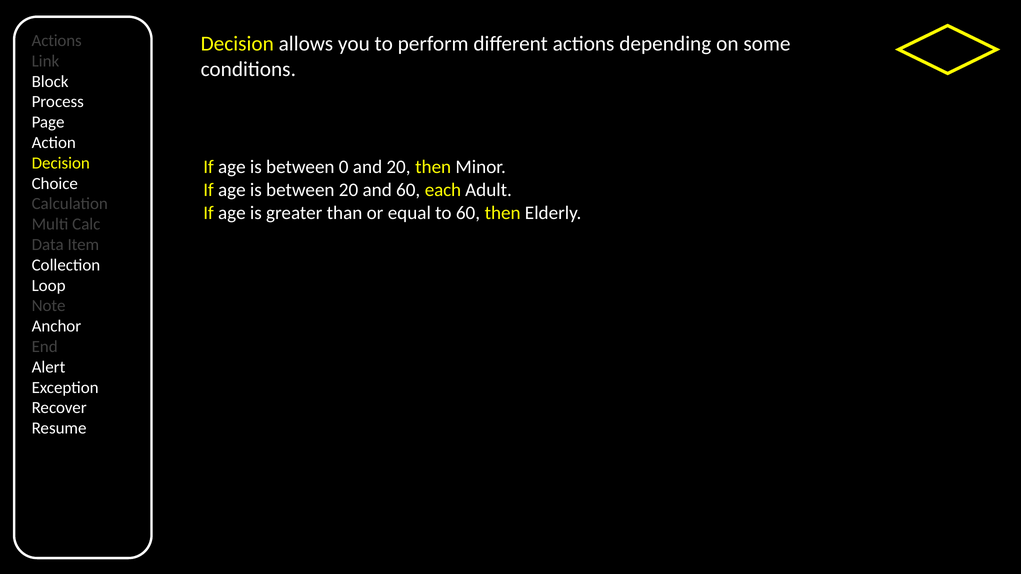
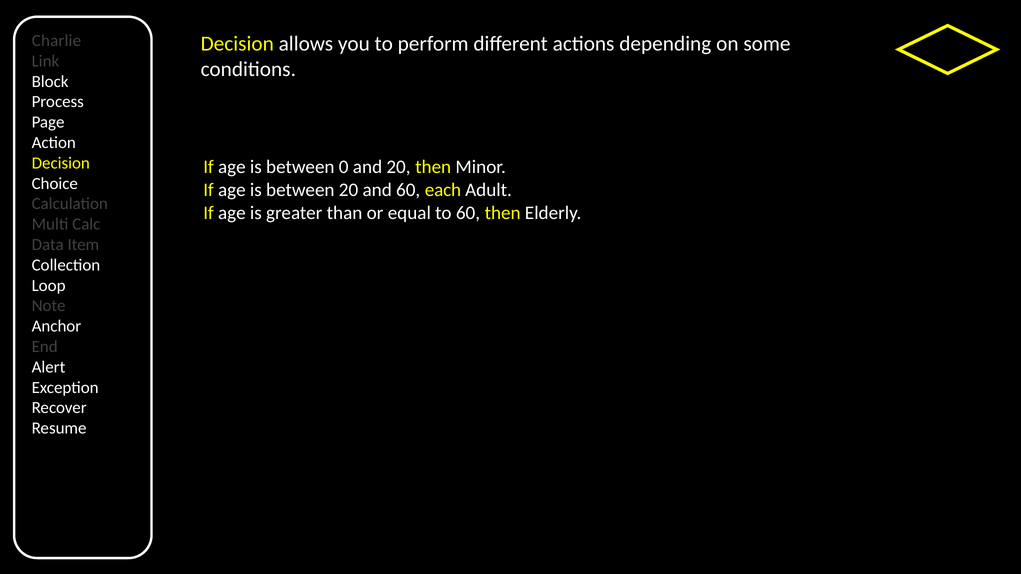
Actions at (57, 41): Actions -> Charlie
